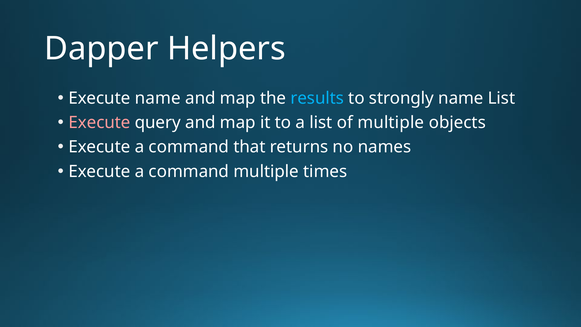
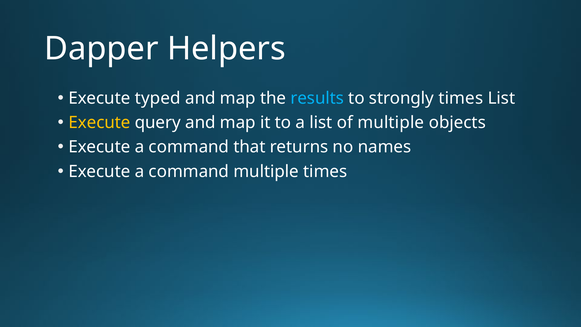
Execute name: name -> typed
strongly name: name -> times
Execute at (100, 123) colour: pink -> yellow
